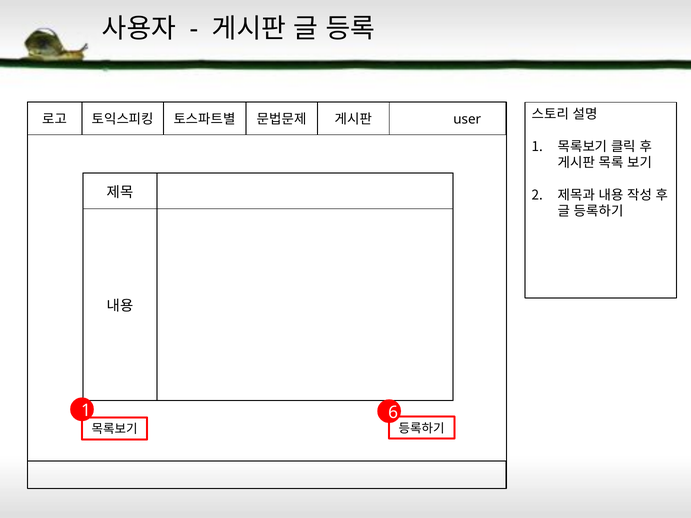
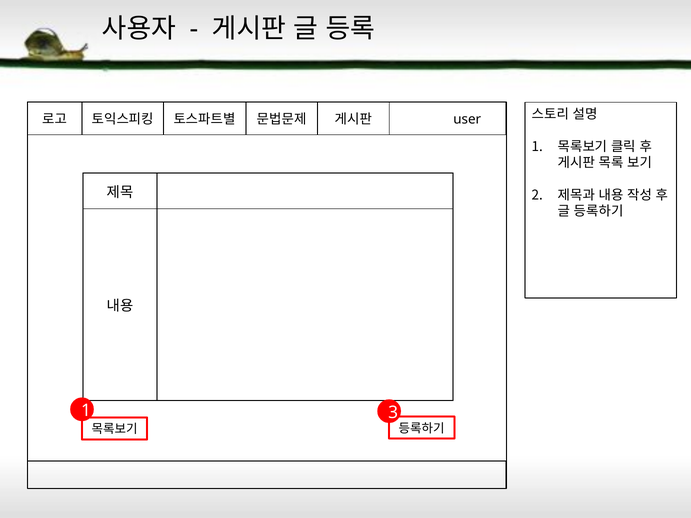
6: 6 -> 3
